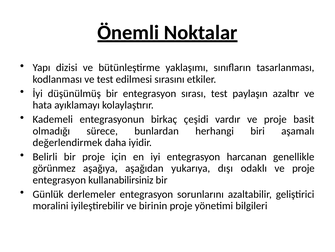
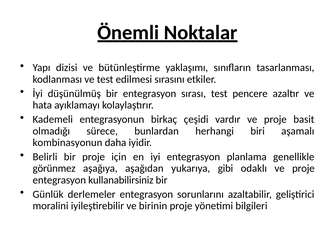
paylaşın: paylaşın -> pencere
değerlendirmek: değerlendirmek -> kombinasyonun
harcanan: harcanan -> planlama
dışı: dışı -> gibi
